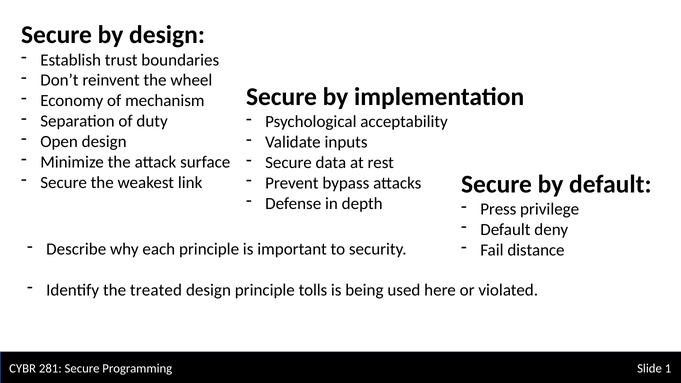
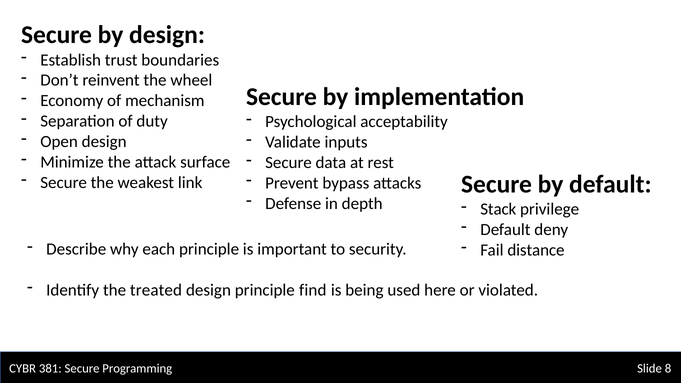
Press: Press -> Stack
tolls: tolls -> find
281: 281 -> 381
1: 1 -> 8
